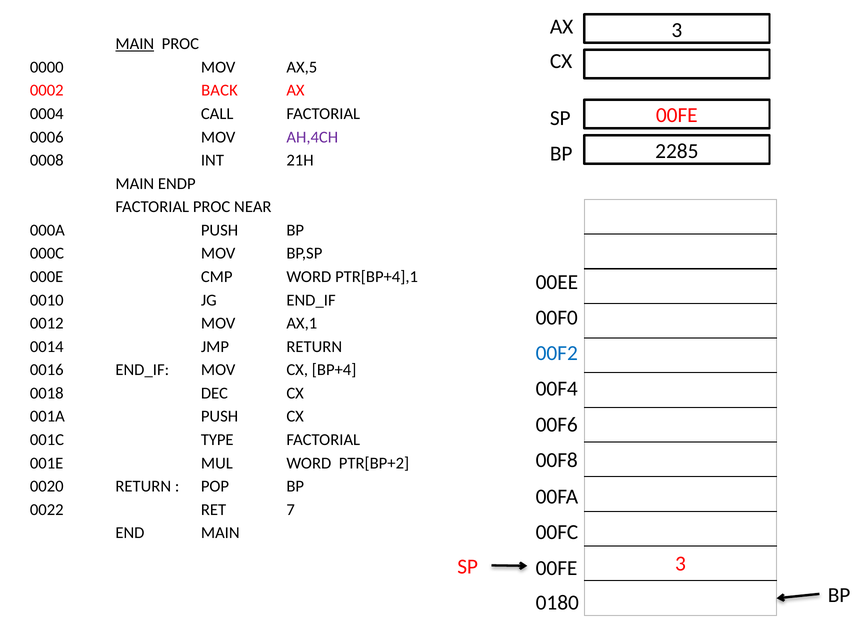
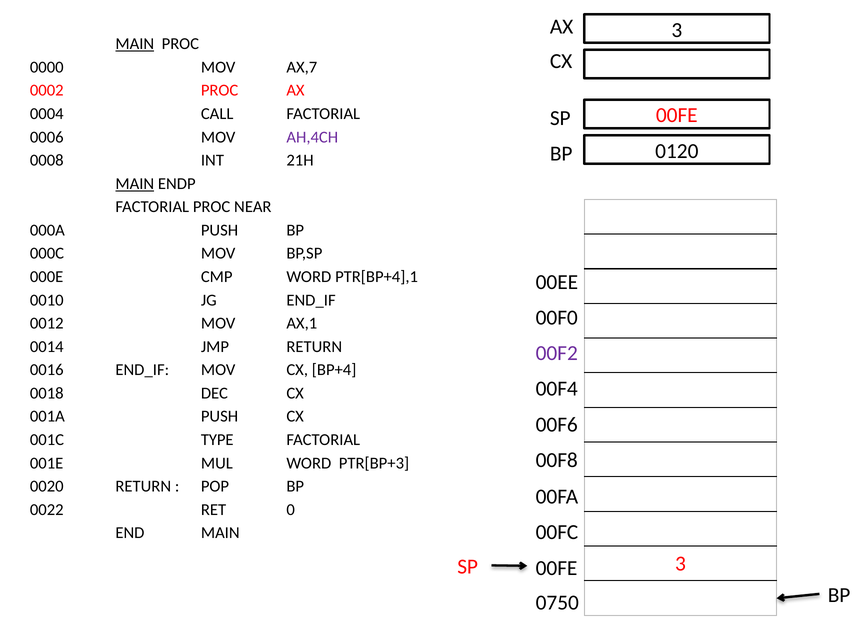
AX,5: AX,5 -> AX,7
0002 BACK: BACK -> PROC
2285: 2285 -> 0120
MAIN at (135, 184) underline: none -> present
00F2 colour: blue -> purple
PTR[BP+2: PTR[BP+2 -> PTR[BP+3
7: 7 -> 0
0180: 0180 -> 0750
